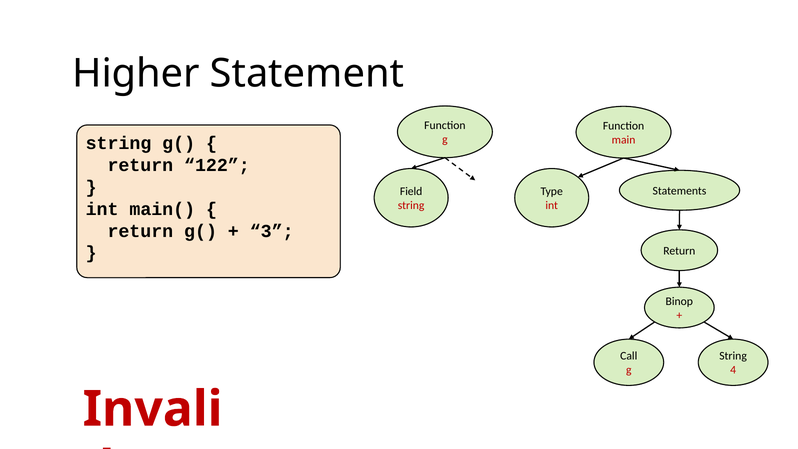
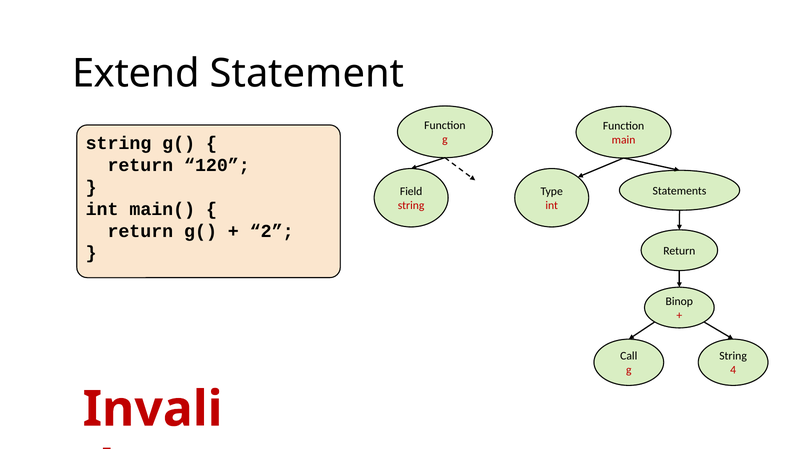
Higher: Higher -> Extend
122: 122 -> 120
3: 3 -> 2
